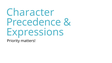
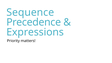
Character: Character -> Sequence
